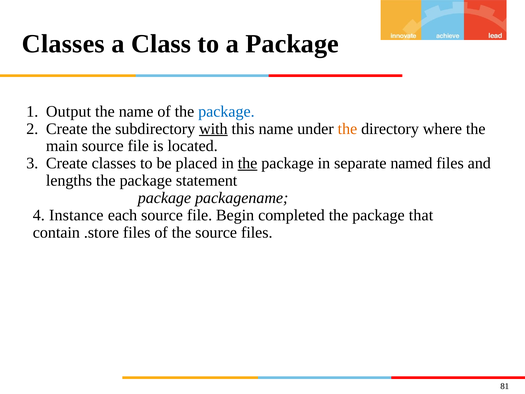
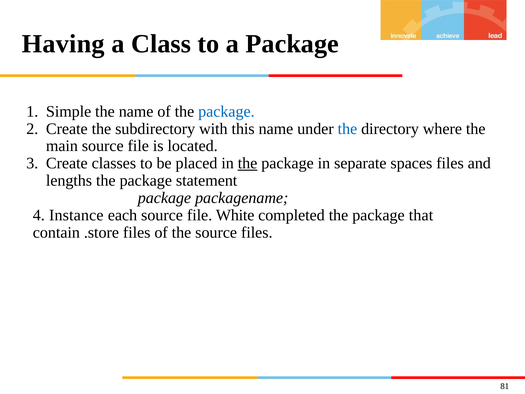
Classes at (63, 44): Classes -> Having
Output: Output -> Simple
with underline: present -> none
the at (347, 129) colour: orange -> blue
named: named -> spaces
Begin: Begin -> White
